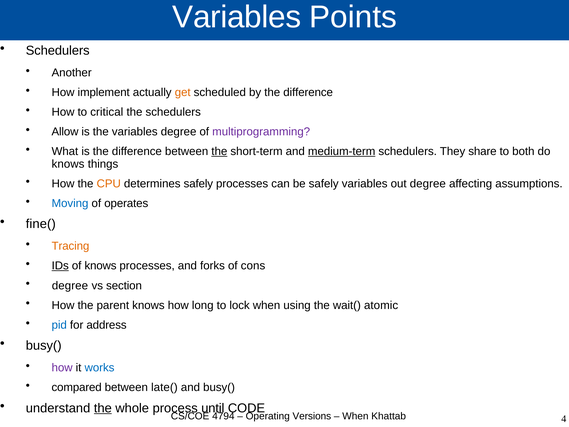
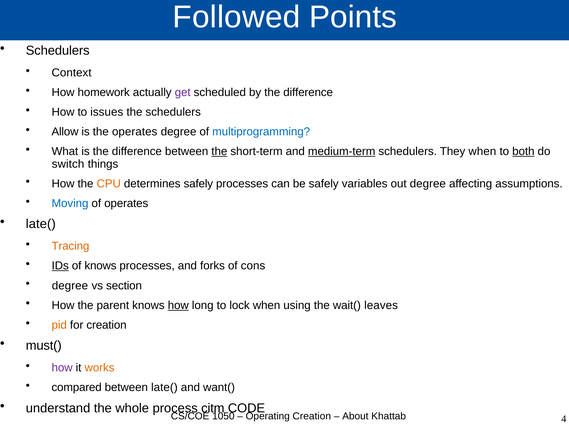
Variables at (237, 17): Variables -> Followed
Another: Another -> Context
implement: implement -> homework
get colour: orange -> purple
critical: critical -> issues
the variables: variables -> operates
multiprogramming colour: purple -> blue
They share: share -> when
both underline: none -> present
knows at (68, 164): knows -> switch
fine( at (41, 224): fine( -> late(
how at (178, 305) underline: none -> present
atomic: atomic -> leaves
pid colour: blue -> orange
for address: address -> creation
busy( at (44, 345): busy( -> must(
works colour: blue -> orange
and busy(: busy( -> want(
the at (103, 408) underline: present -> none
until: until -> citm
4794: 4794 -> 1050
Operating Versions: Versions -> Creation
When at (355, 416): When -> About
